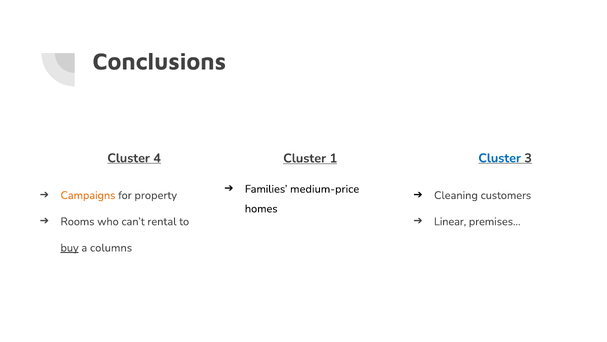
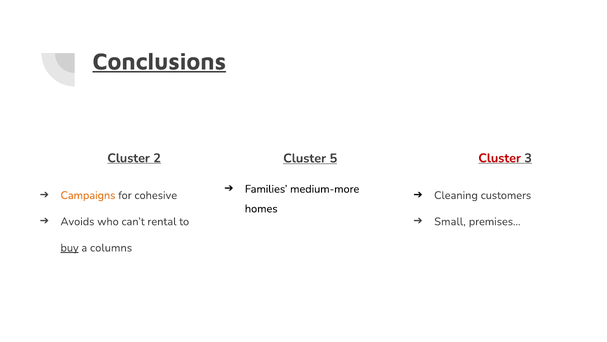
Conclusions underline: none -> present
4: 4 -> 2
Cluster at (500, 158) colour: blue -> red
1: 1 -> 5
medium-price: medium-price -> medium-more
property: property -> cohesive
Rooms: Rooms -> Avoids
Linear: Linear -> Small
